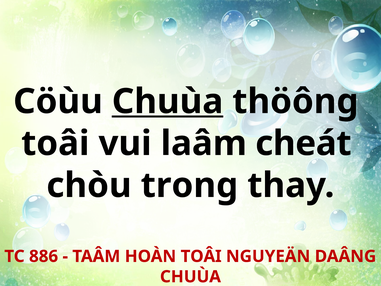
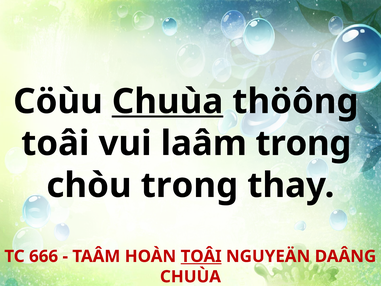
laâm cheát: cheát -> trong
886: 886 -> 666
TOÂI at (201, 256) underline: none -> present
